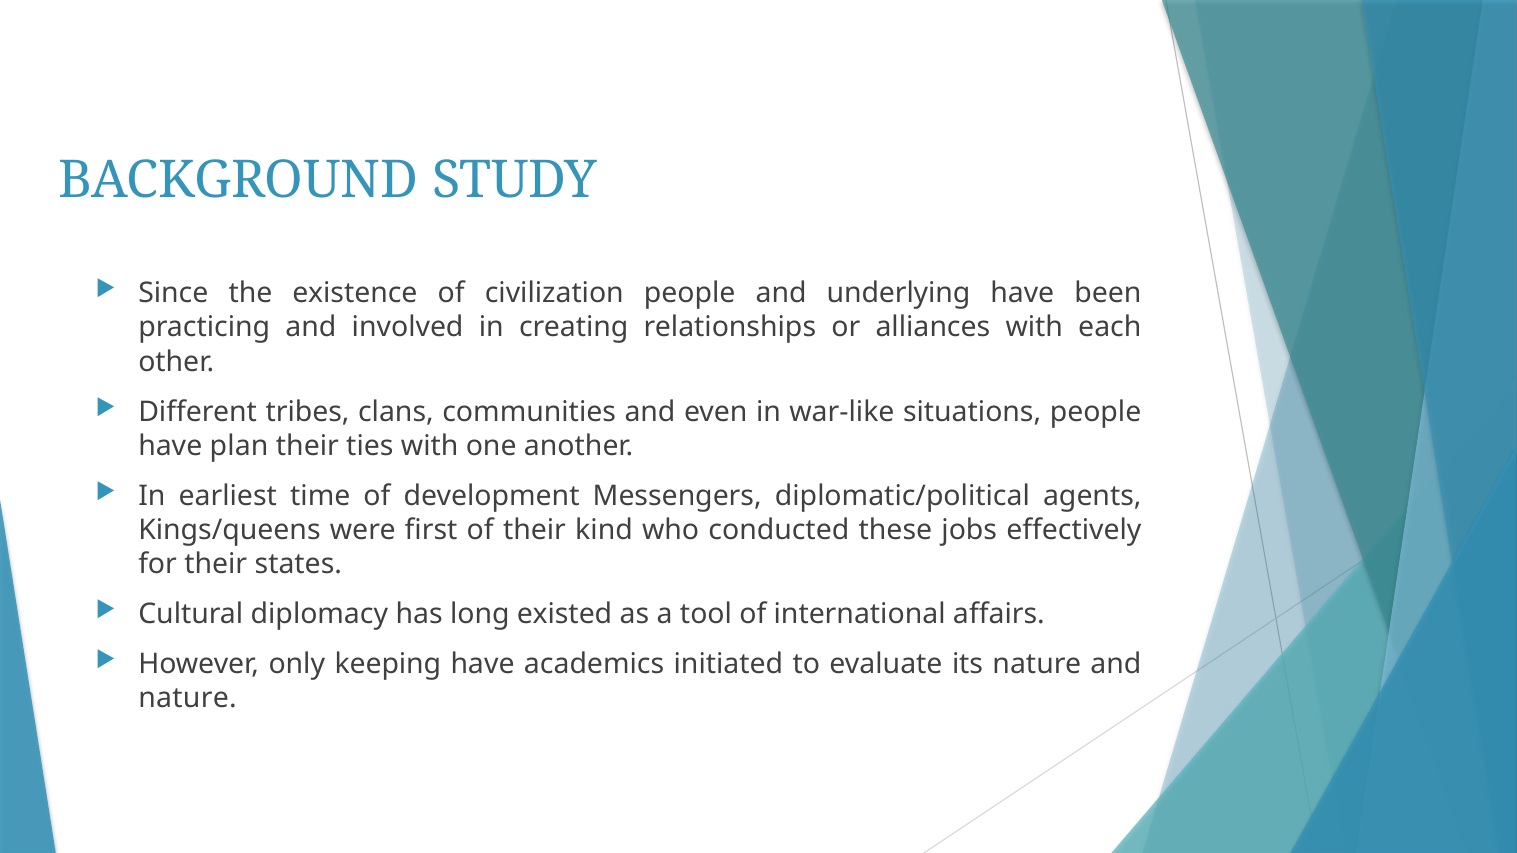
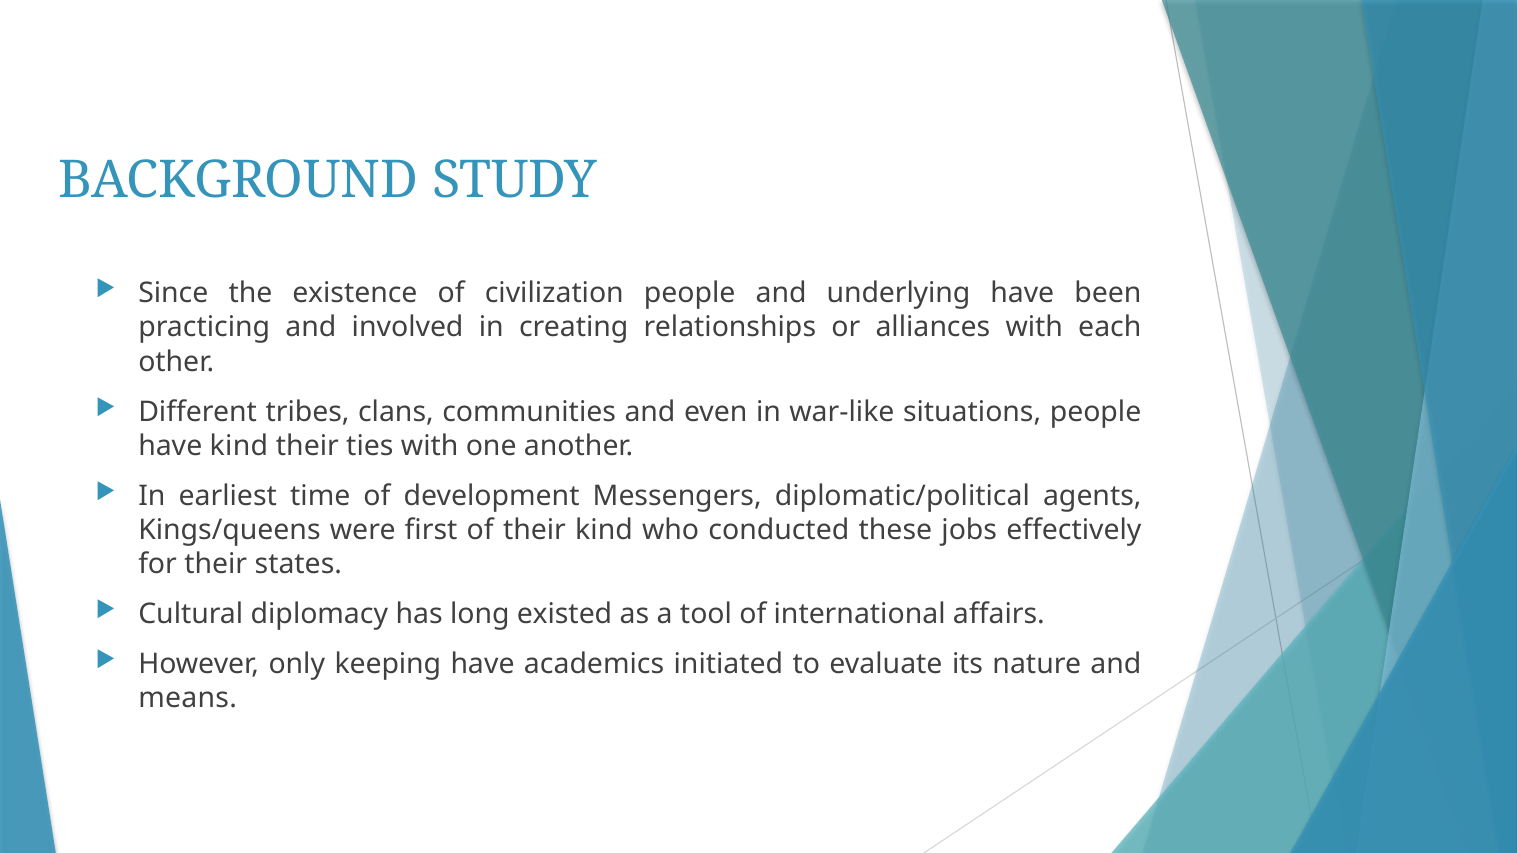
have plan: plan -> kind
nature at (188, 698): nature -> means
